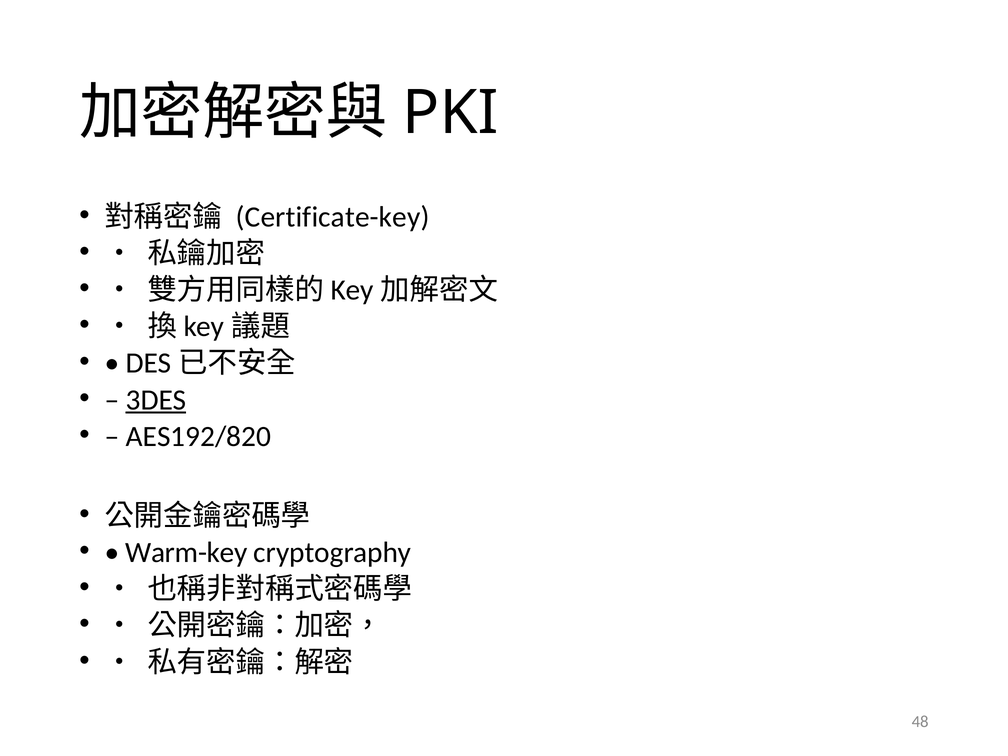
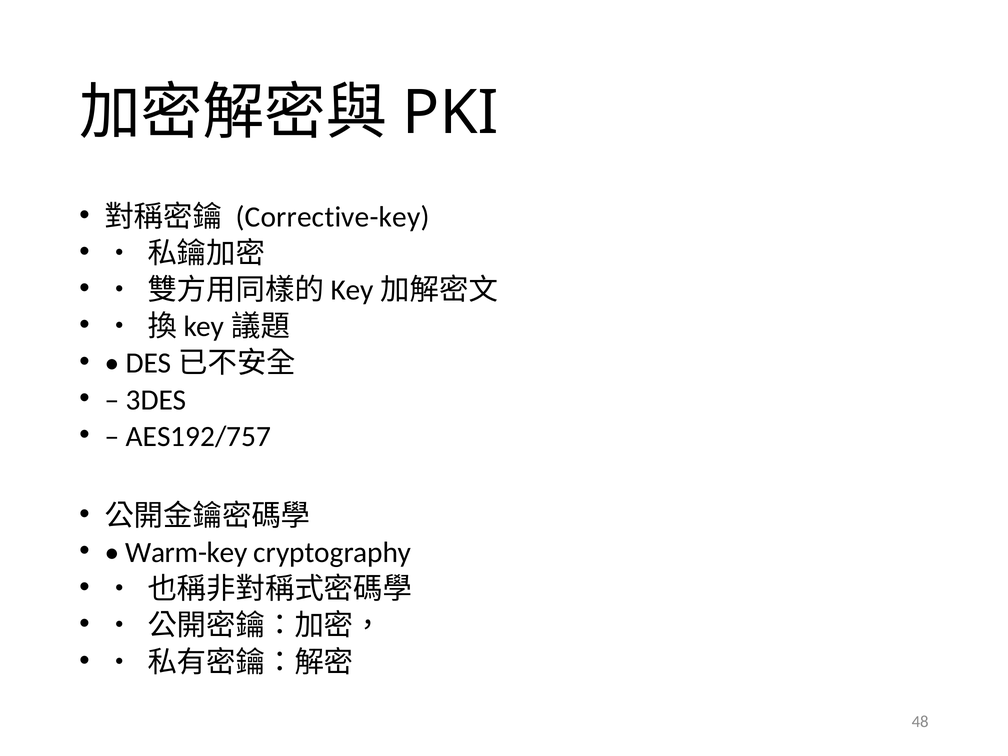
Certificate-key: Certificate-key -> Corrective-key
3DES underline: present -> none
AES192/820: AES192/820 -> AES192/757
